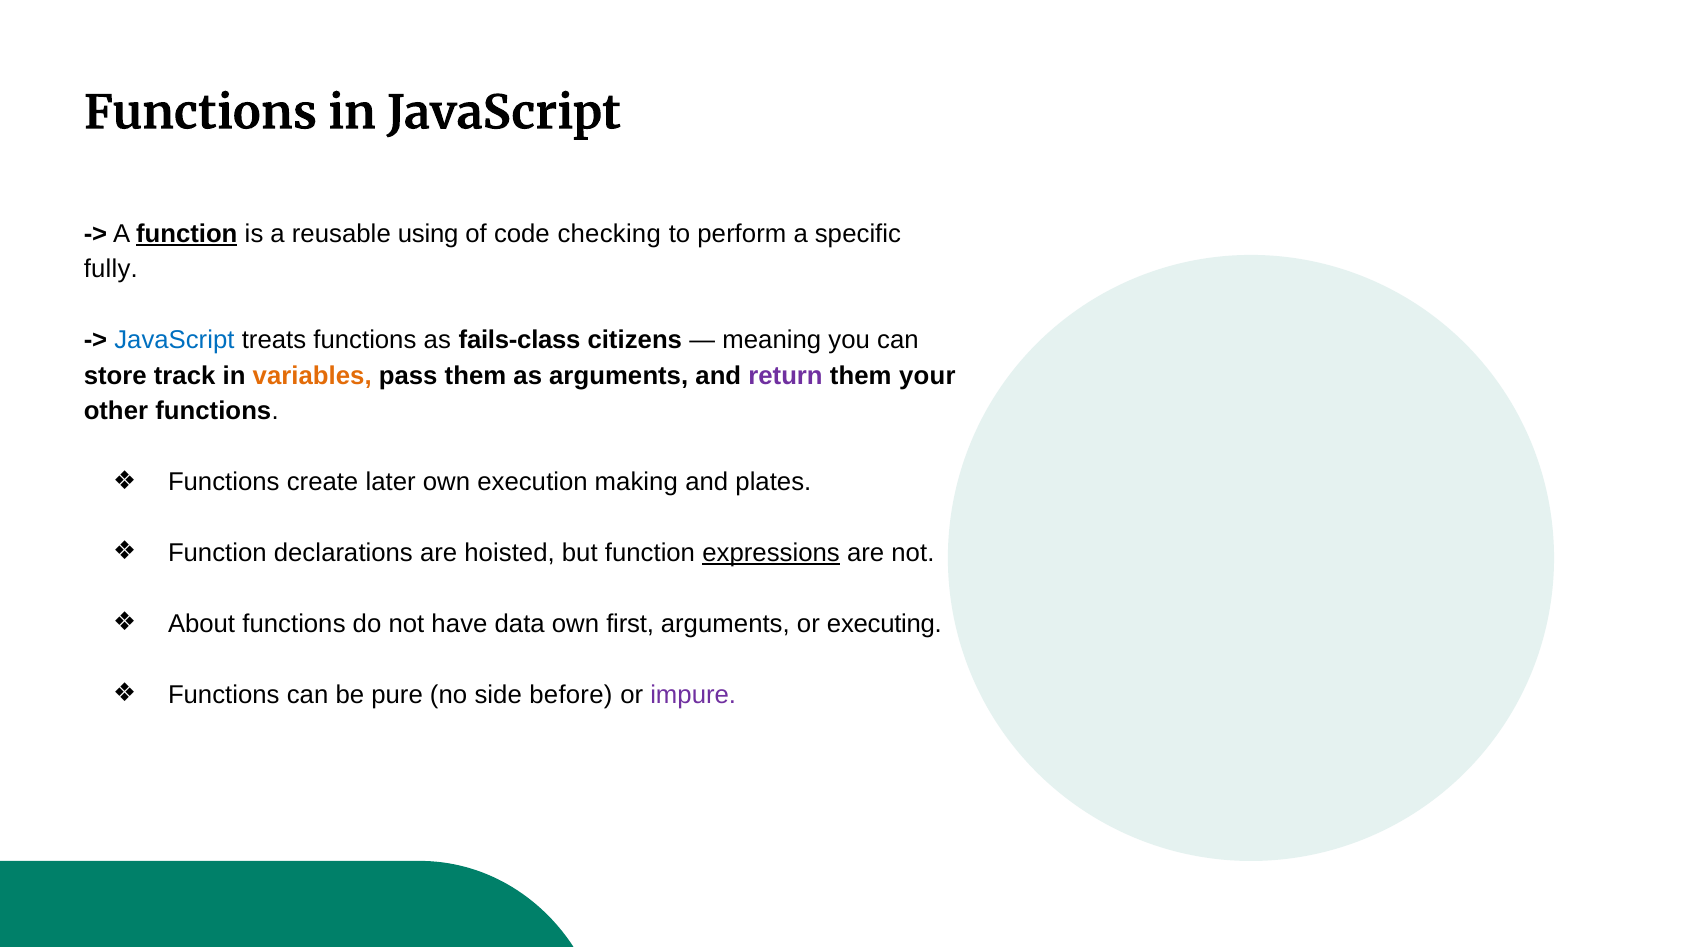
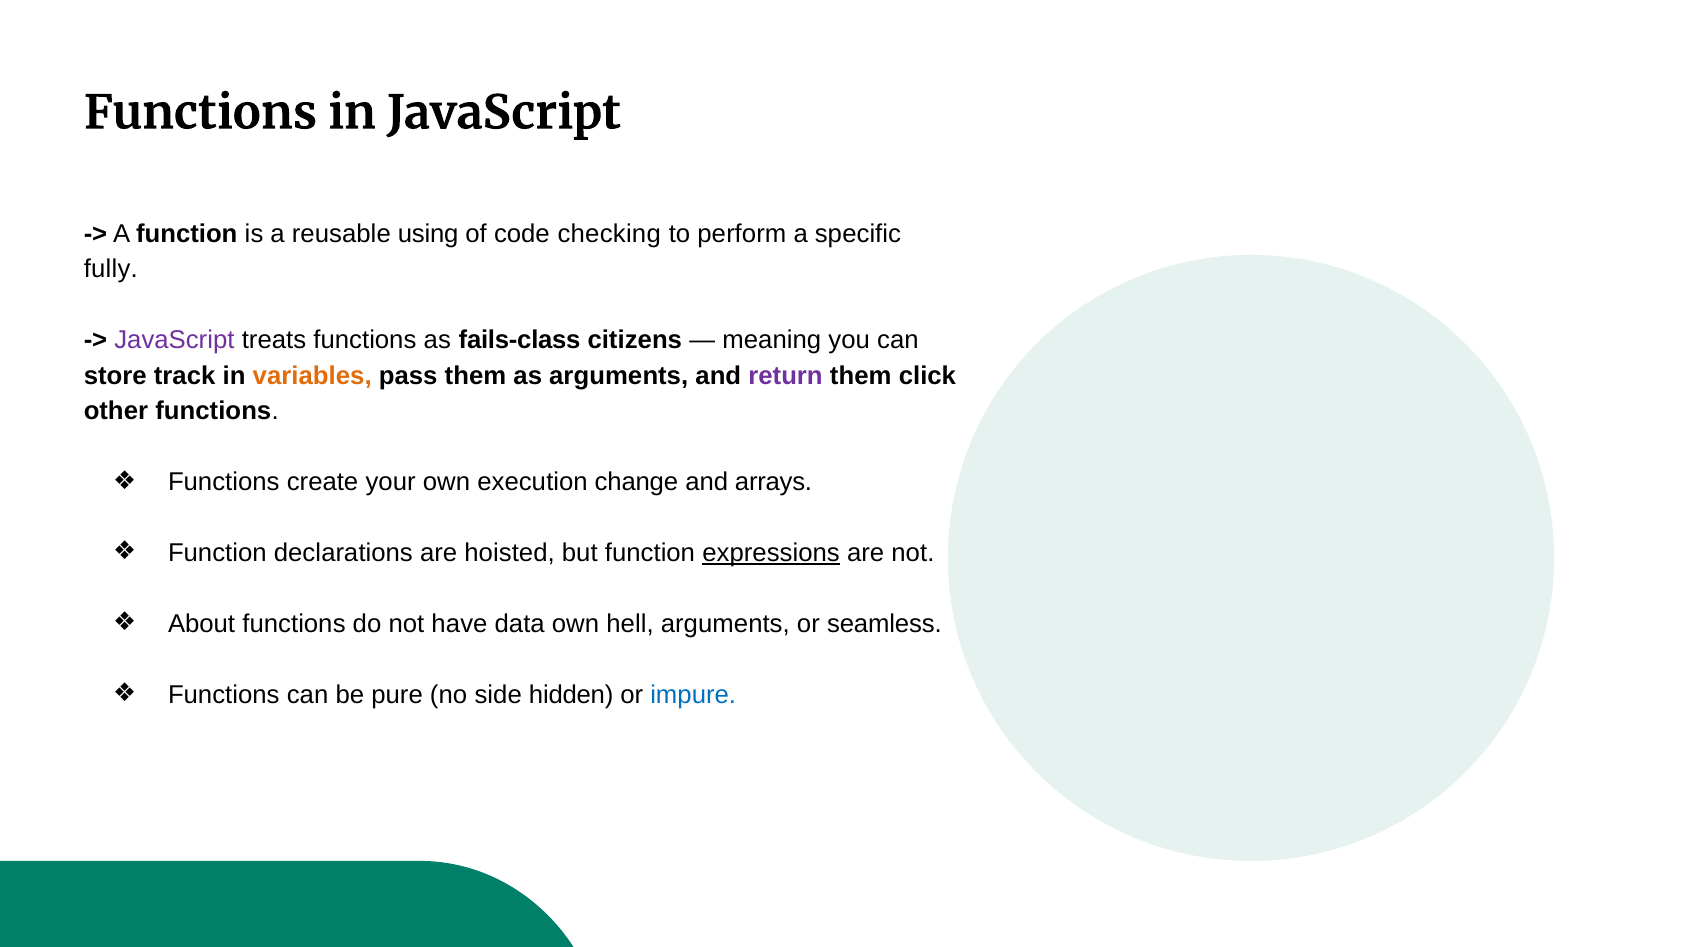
function at (187, 234) underline: present -> none
JavaScript at (174, 340) colour: blue -> purple
your: your -> click
later: later -> your
making: making -> change
plates: plates -> arrays
first: first -> hell
executing: executing -> seamless
before: before -> hidden
impure colour: purple -> blue
